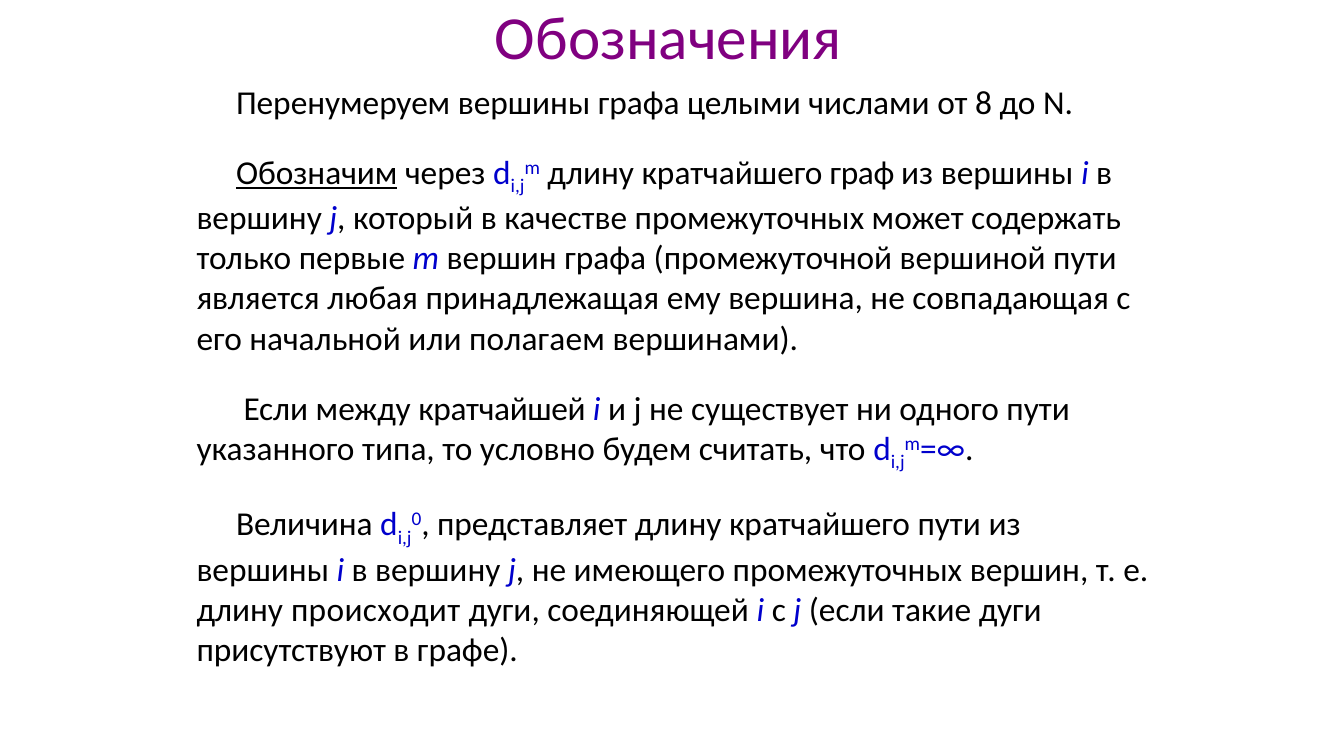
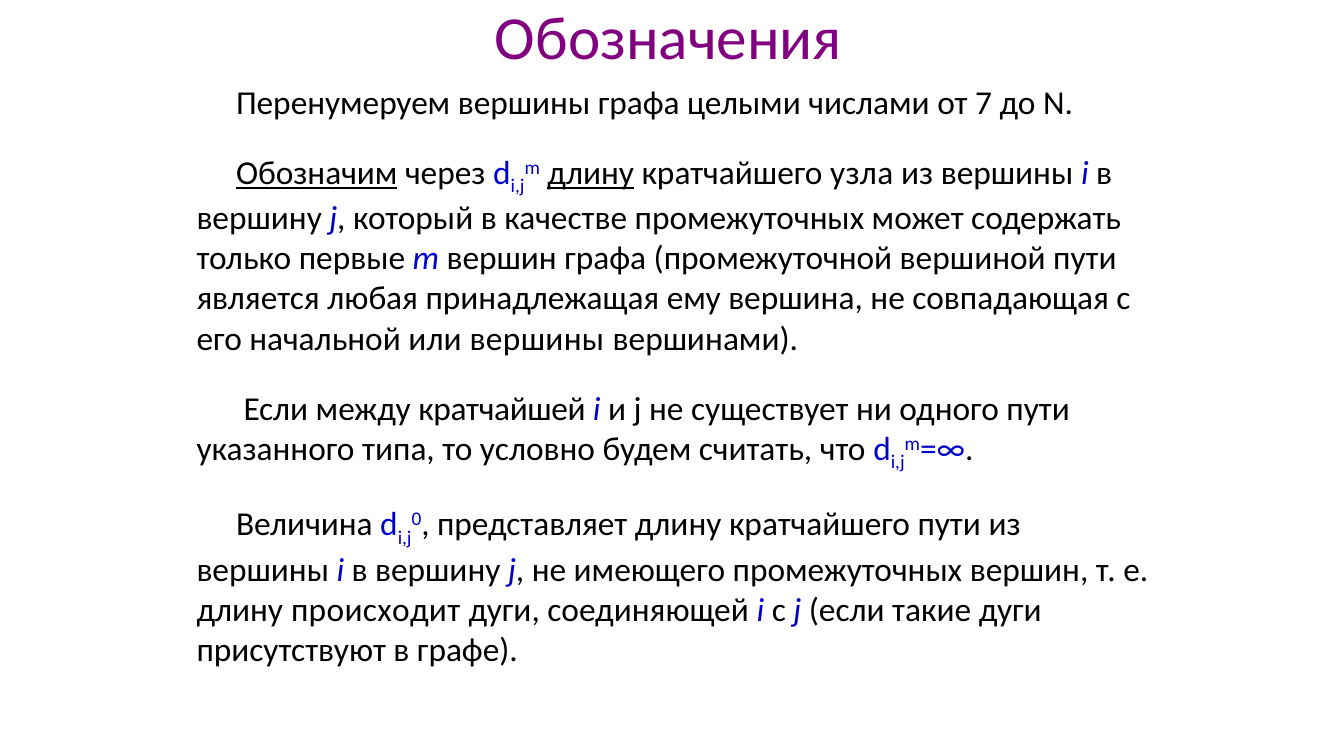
8: 8 -> 7
длину at (591, 173) underline: none -> present
граф: граф -> узла
или полагаем: полагаем -> вершины
